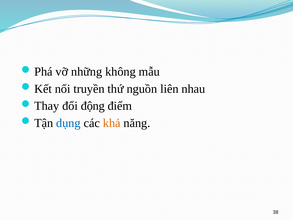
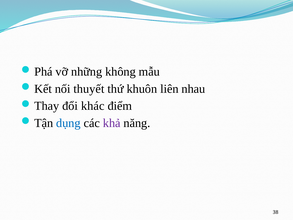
truyền: truyền -> thuyết
nguồn: nguồn -> khuôn
động: động -> khác
khả colour: orange -> purple
